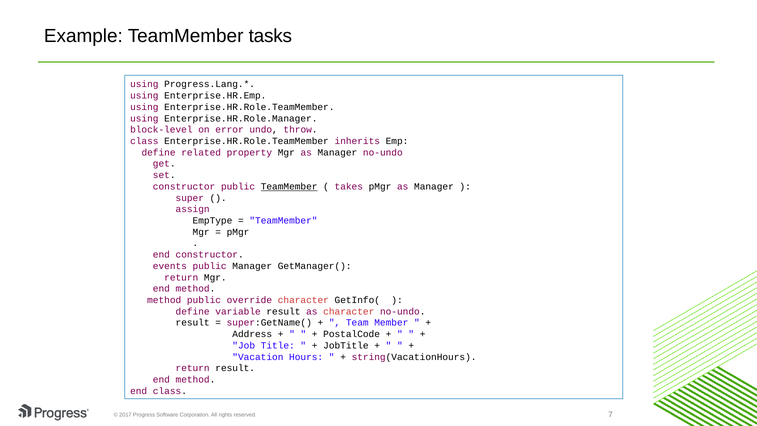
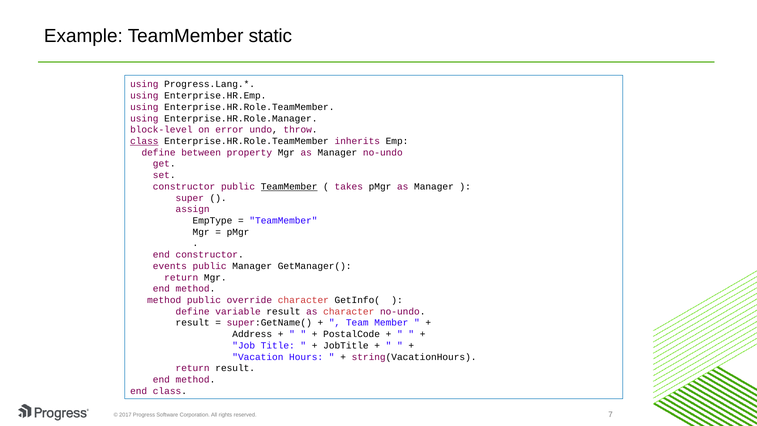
tasks: tasks -> static
class at (144, 141) underline: none -> present
related: related -> between
